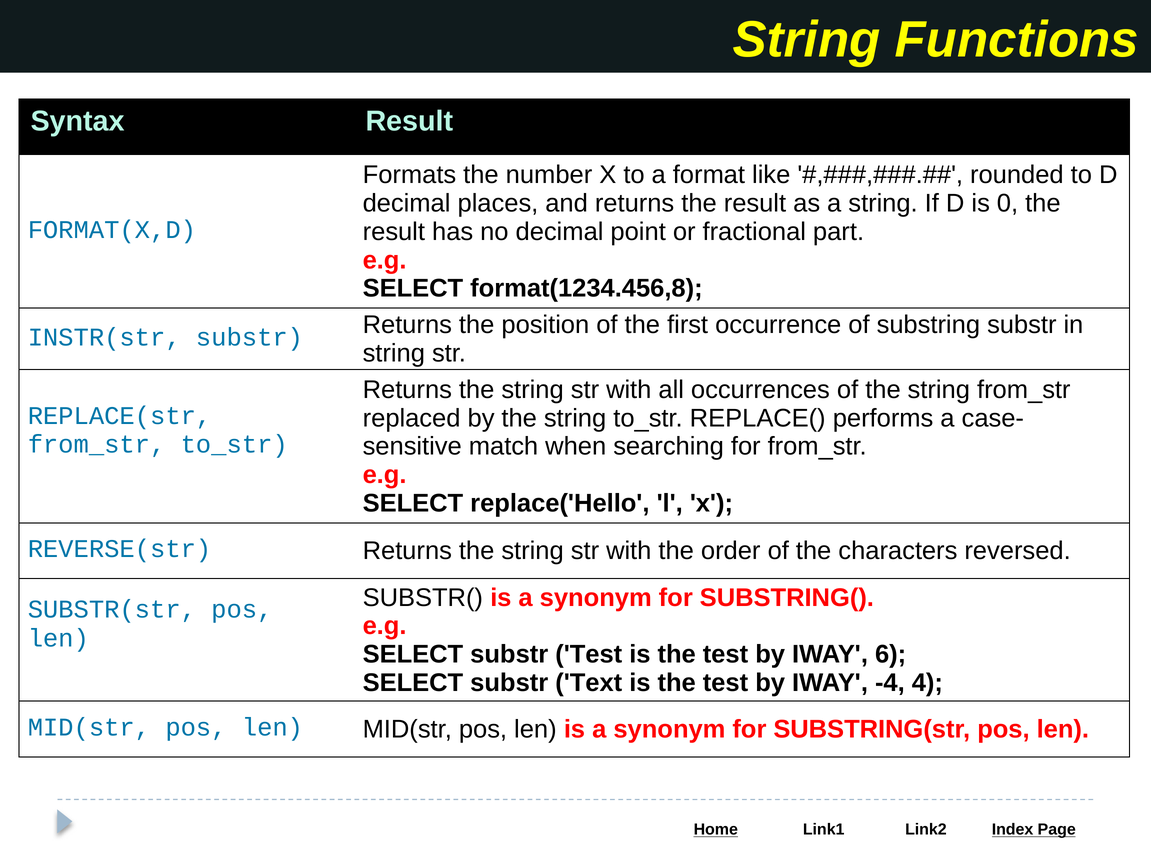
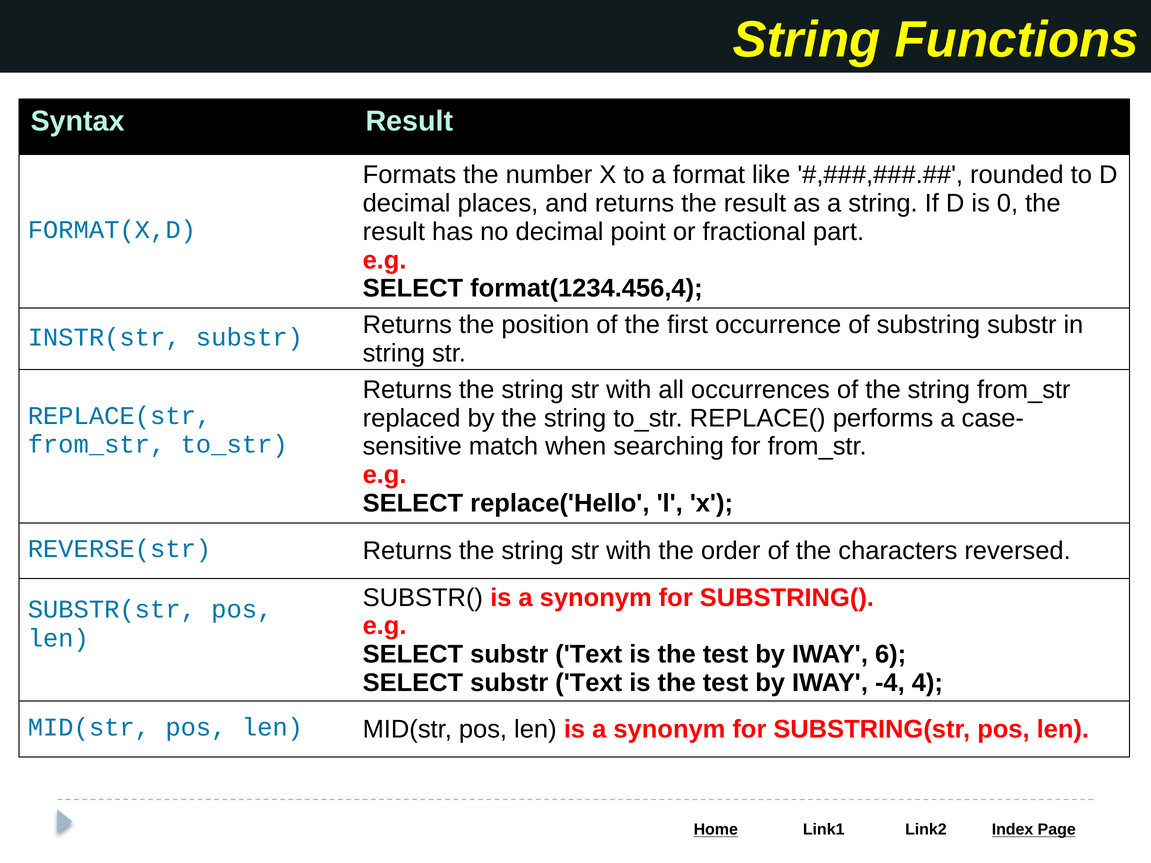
format(1234.456,8: format(1234.456,8 -> format(1234.456,4
Test at (589, 655): Test -> Text
